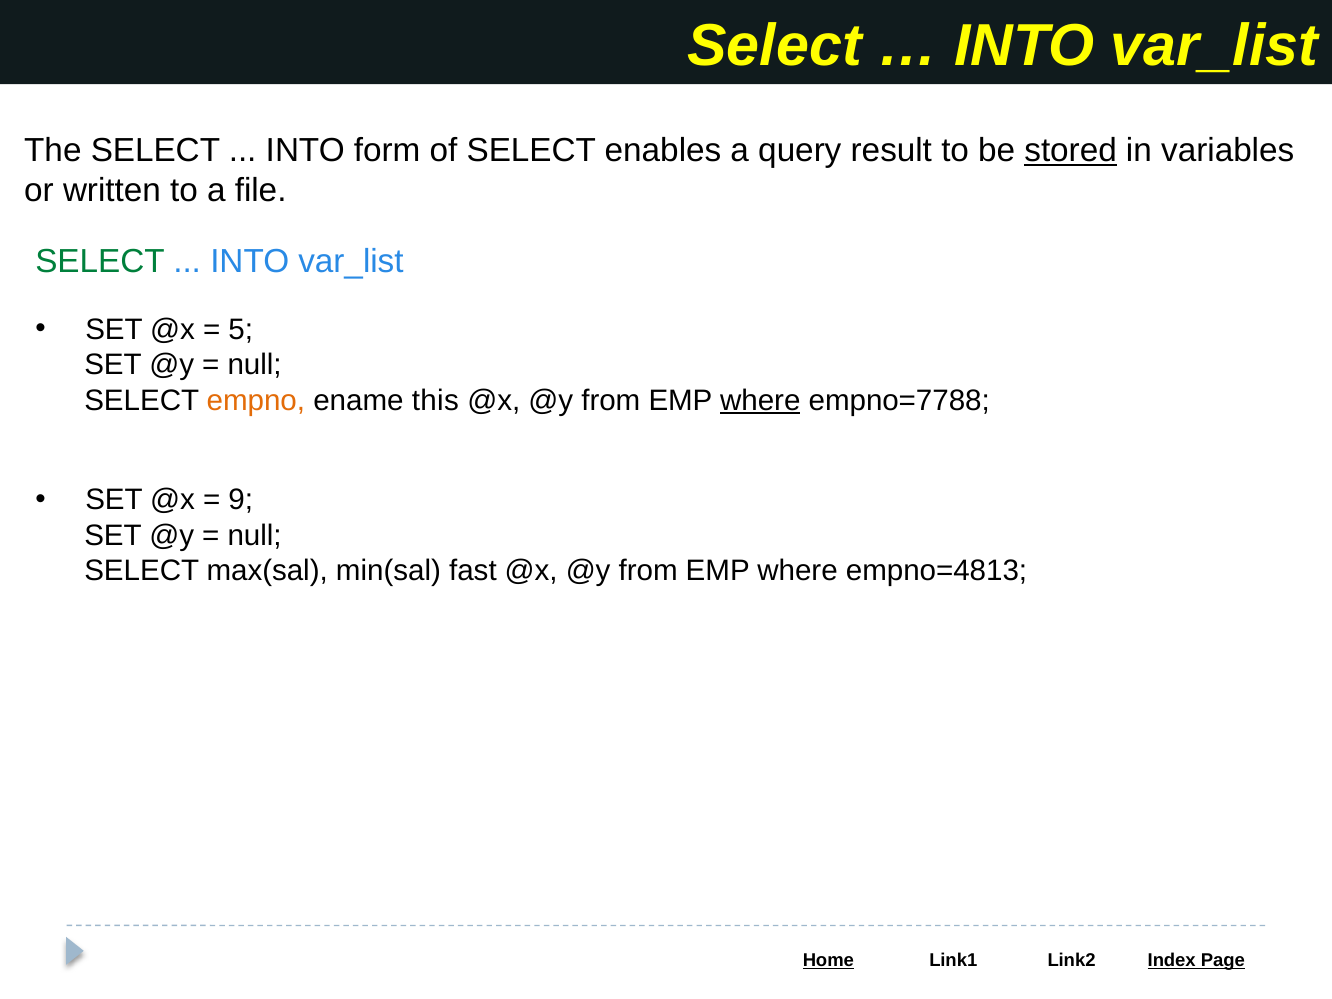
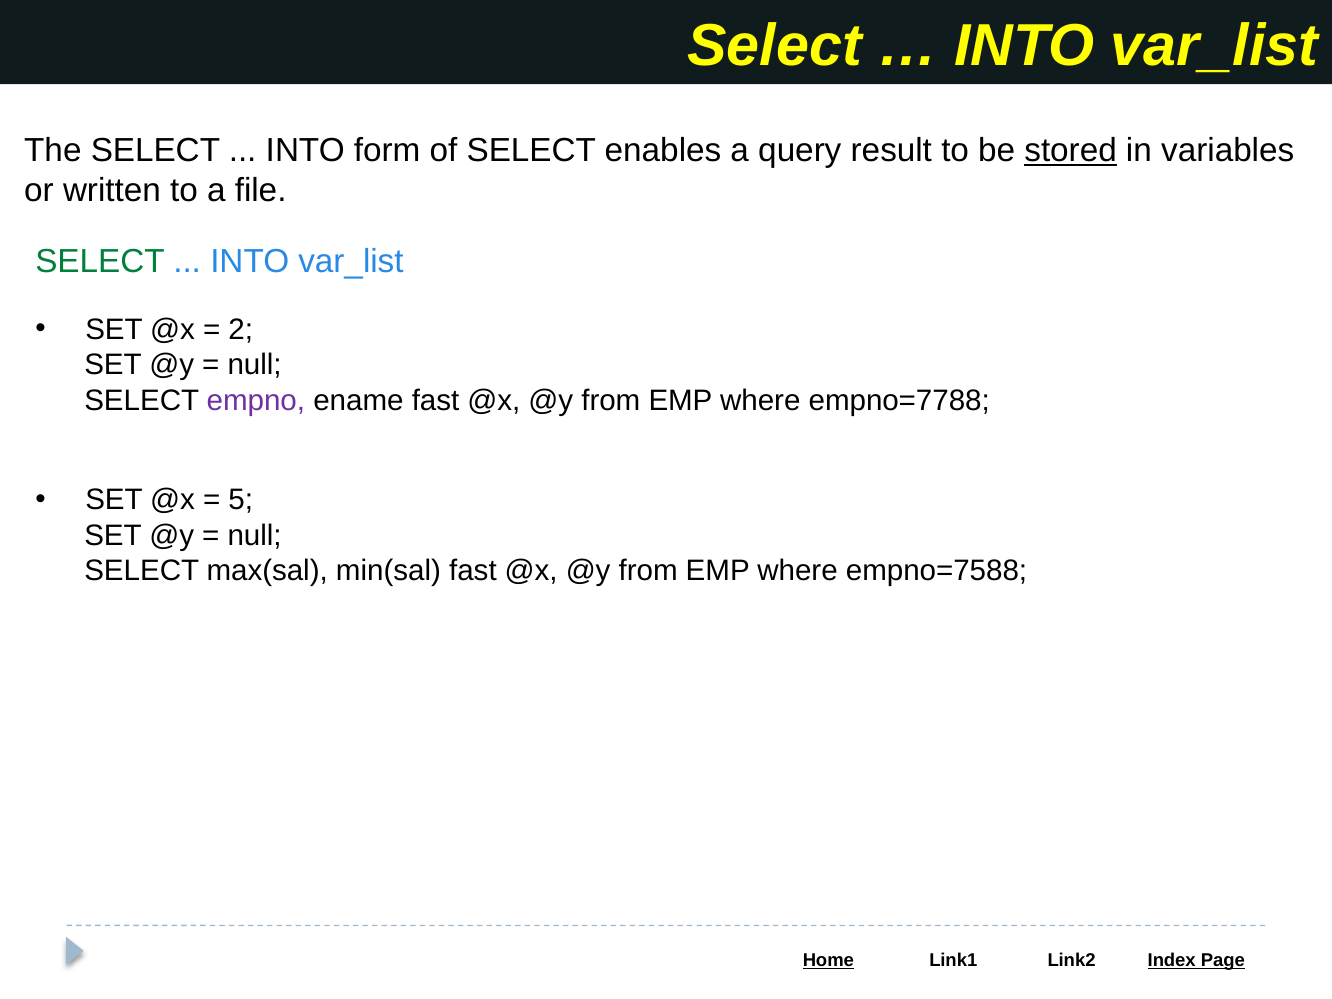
5: 5 -> 2
empno colour: orange -> purple
ename this: this -> fast
where at (760, 401) underline: present -> none
9: 9 -> 5
empno=4813: empno=4813 -> empno=7588
